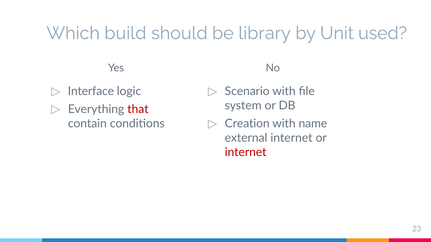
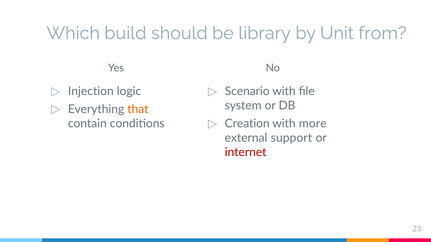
used: used -> from
Interface: Interface -> Injection
that colour: red -> orange
name: name -> more
external internet: internet -> support
